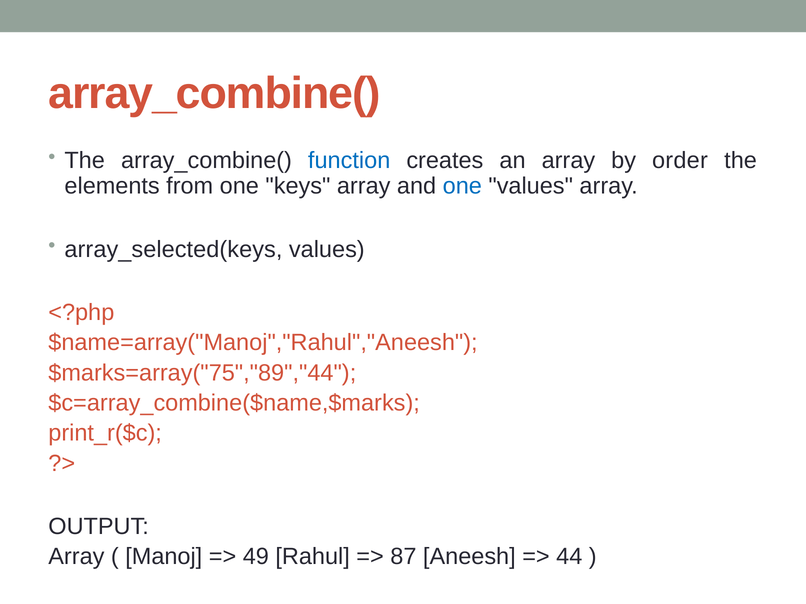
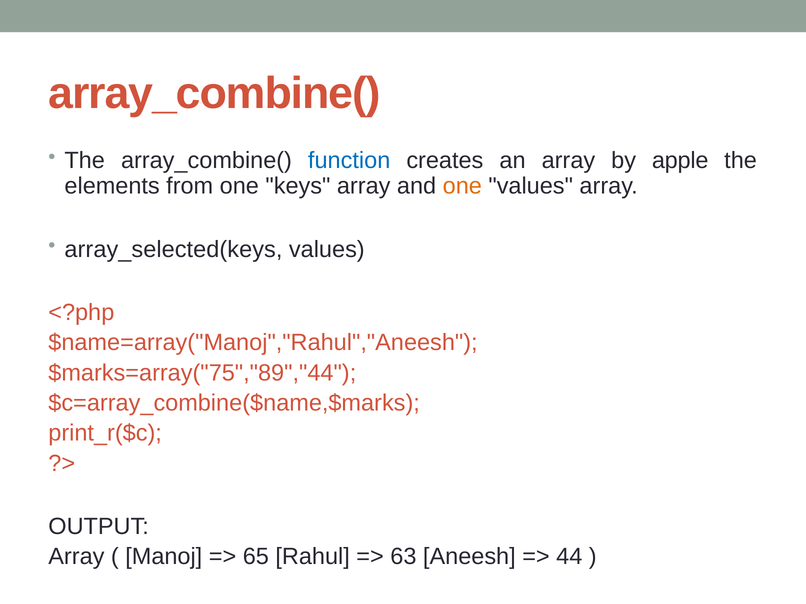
order: order -> apple
one at (462, 186) colour: blue -> orange
49: 49 -> 65
87: 87 -> 63
